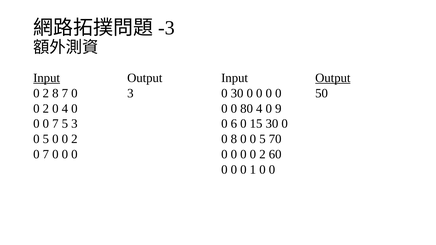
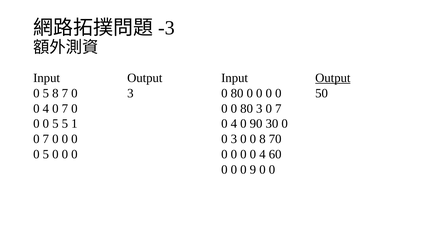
Input at (47, 78) underline: present -> none
2 at (46, 93): 2 -> 5
30 at (237, 93): 30 -> 80
2 at (46, 109): 2 -> 4
4 at (65, 109): 4 -> 7
80 4: 4 -> 3
9 at (278, 109): 9 -> 7
7 at (55, 124): 7 -> 5
5 3: 3 -> 1
6 at (234, 124): 6 -> 4
15: 15 -> 90
5 at (46, 139): 5 -> 7
2 at (74, 139): 2 -> 0
0 8: 8 -> 3
0 0 5: 5 -> 8
7 at (46, 154): 7 -> 5
0 0 0 2: 2 -> 4
1: 1 -> 9
